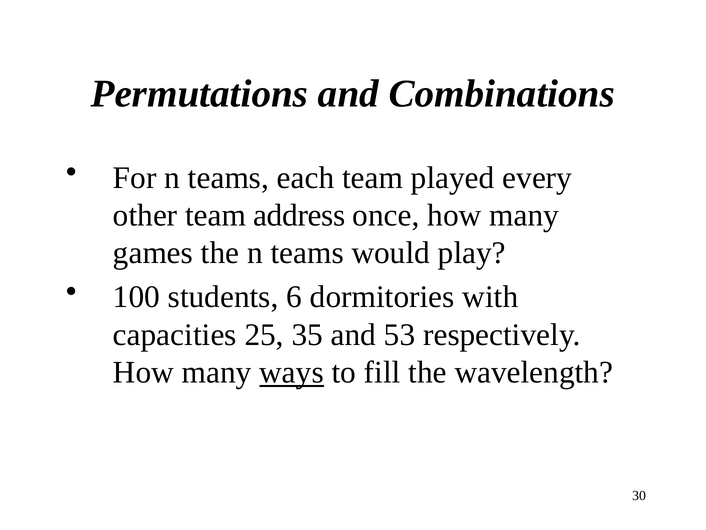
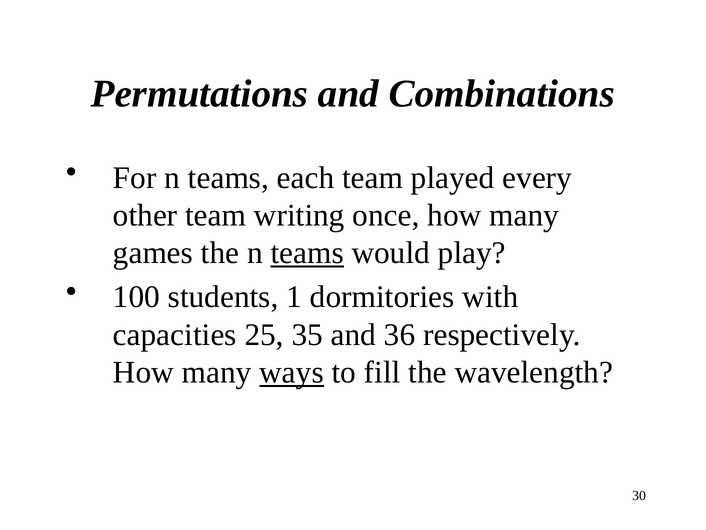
address: address -> writing
teams at (307, 253) underline: none -> present
6: 6 -> 1
53: 53 -> 36
